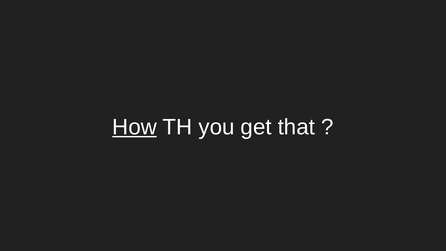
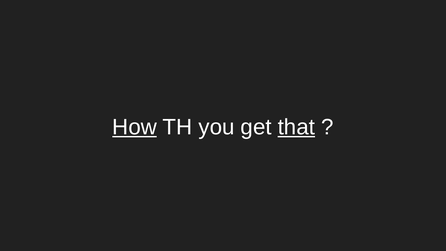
that underline: none -> present
